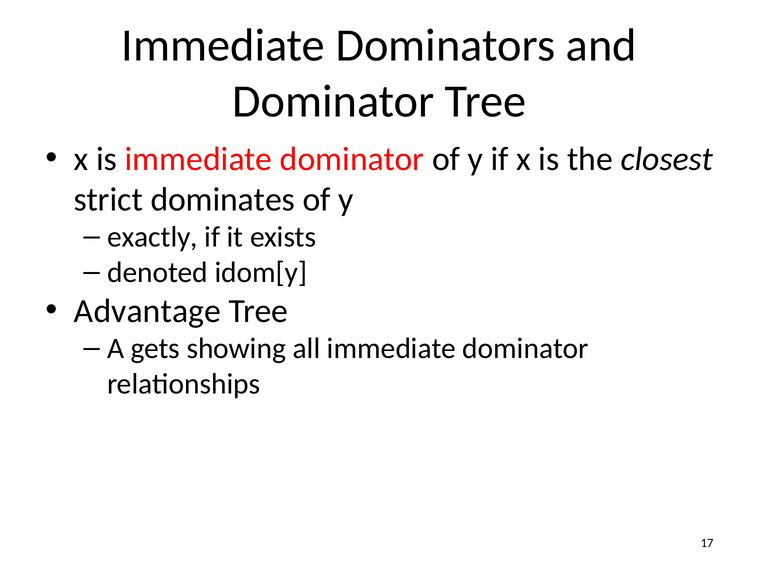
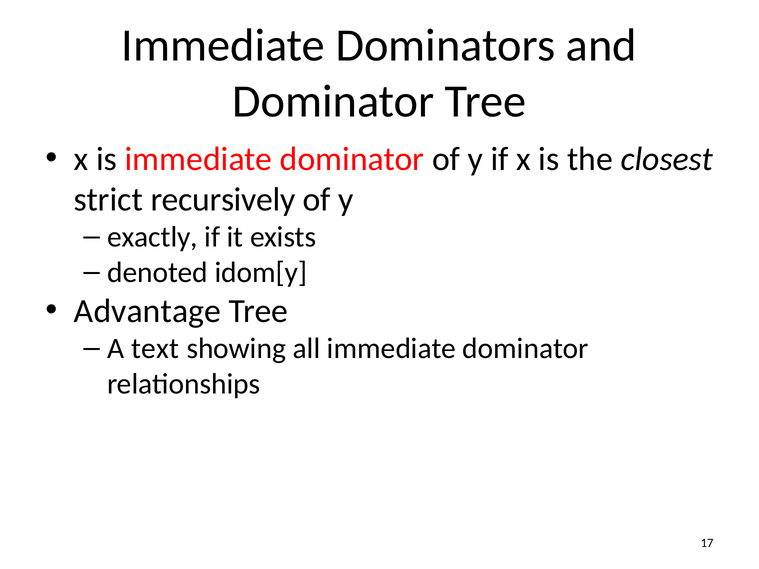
dominates: dominates -> recursively
gets: gets -> text
